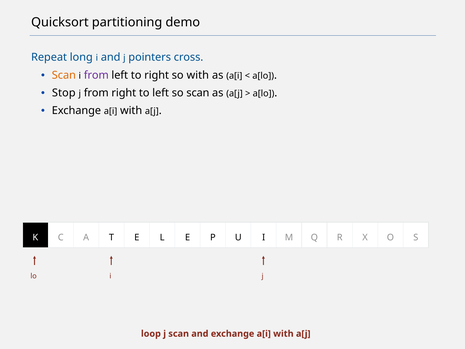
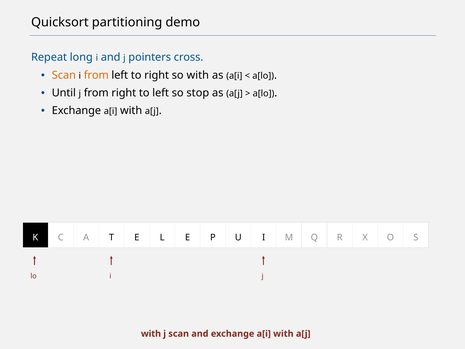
from at (96, 75) colour: purple -> orange
Stop: Stop -> Until
so scan: scan -> stop
loop at (151, 333): loop -> with
